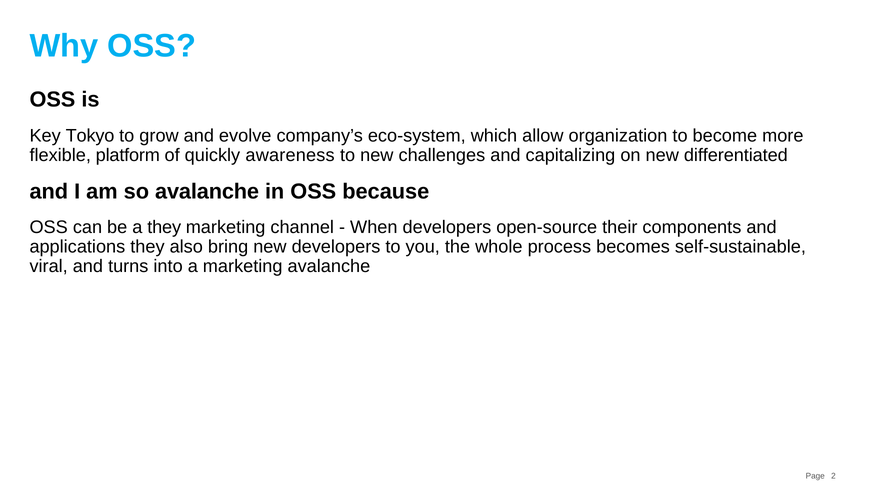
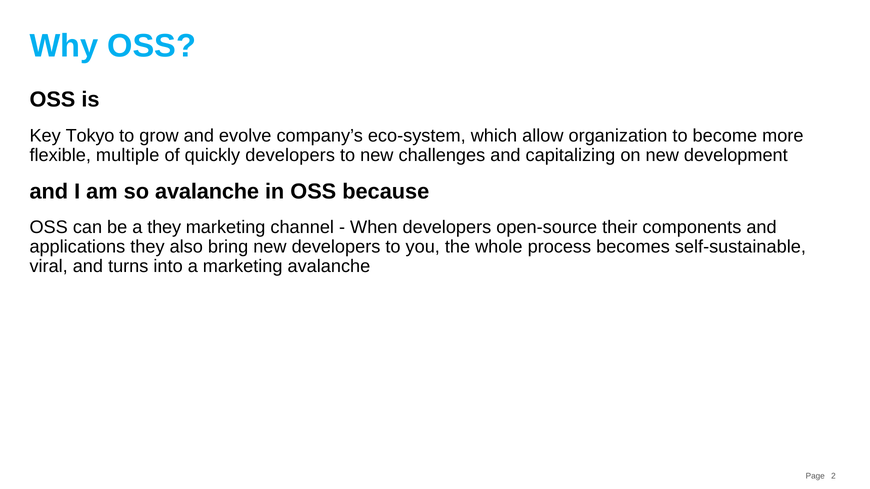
platform: platform -> multiple
quickly awareness: awareness -> developers
differentiated: differentiated -> development
